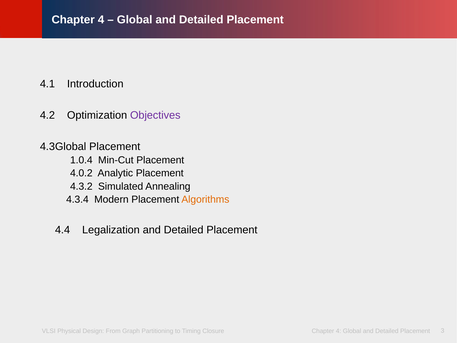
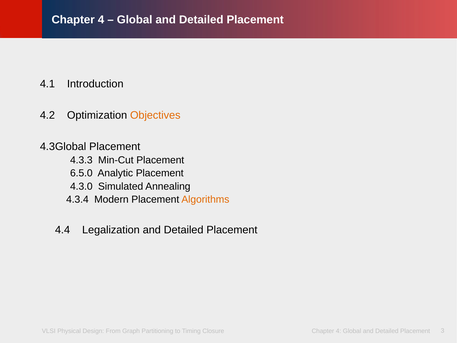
Objectives colour: purple -> orange
1.0.4: 1.0.4 -> 4.3.3
4.0.2: 4.0.2 -> 6.5.0
4.3.2: 4.3.2 -> 4.3.0
